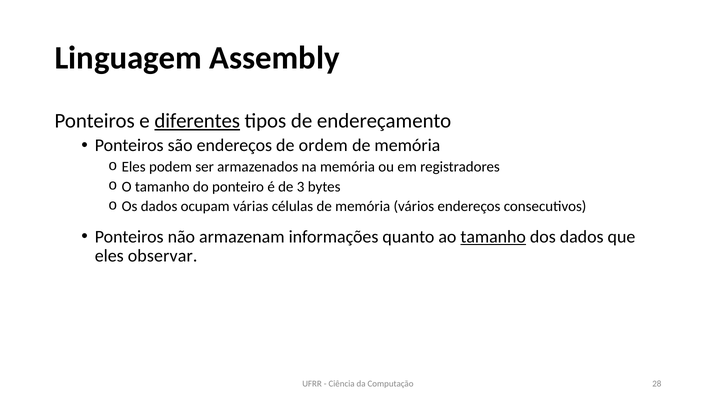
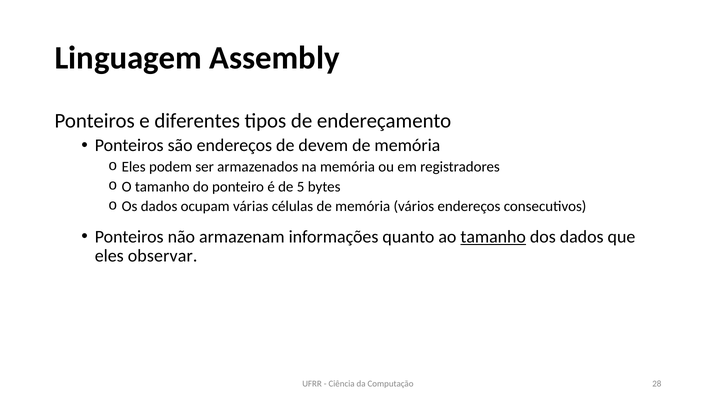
diferentes underline: present -> none
ordem: ordem -> devem
3: 3 -> 5
